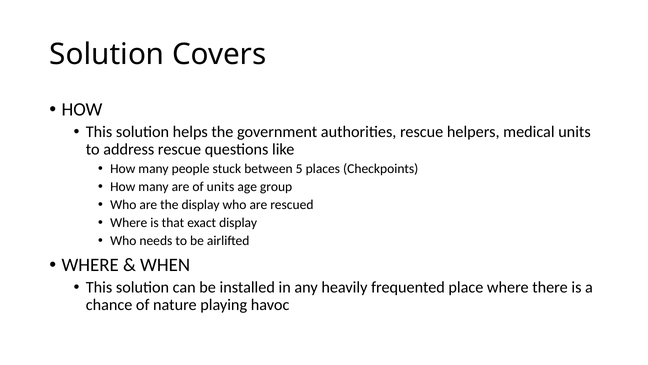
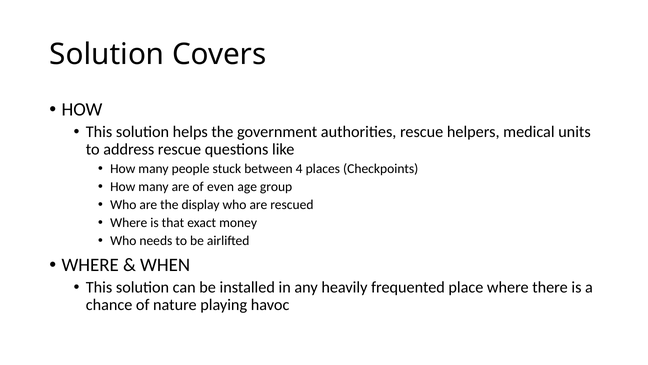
5: 5 -> 4
of units: units -> even
exact display: display -> money
